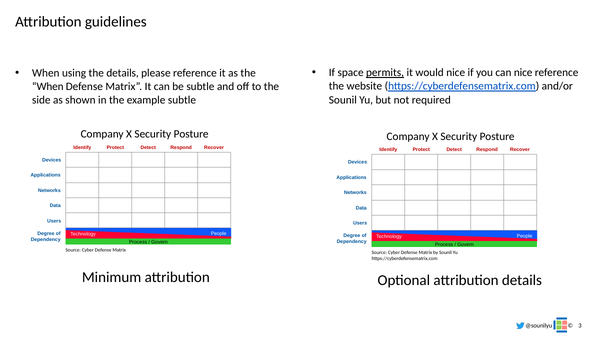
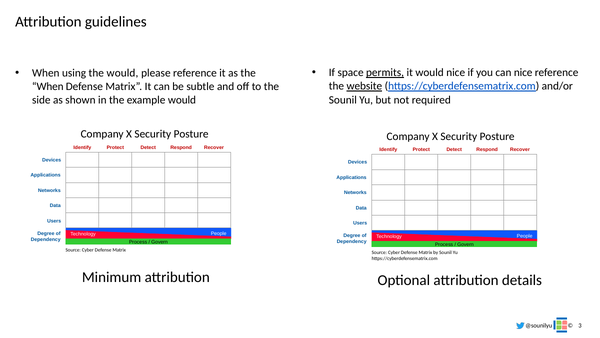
the details: details -> would
website underline: none -> present
example subtle: subtle -> would
